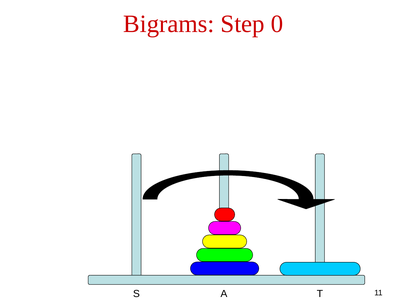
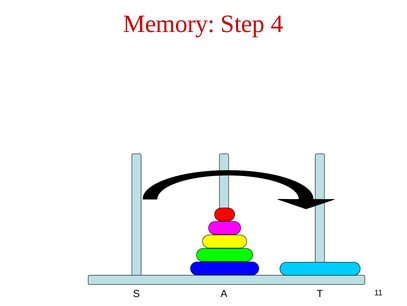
Bigrams: Bigrams -> Memory
0: 0 -> 4
